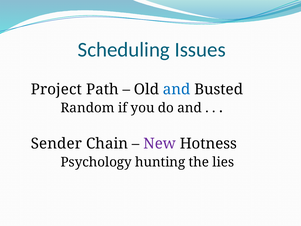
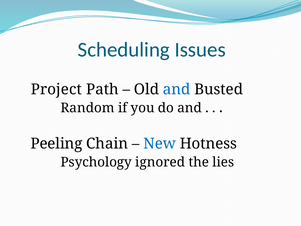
Sender: Sender -> Peeling
New colour: purple -> blue
hunting: hunting -> ignored
